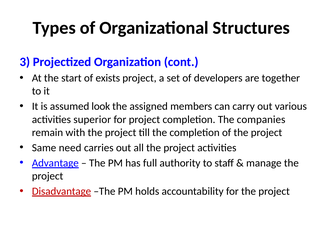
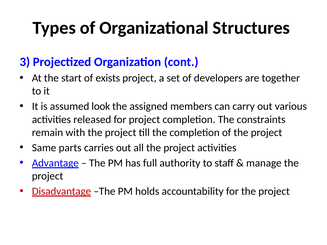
superior: superior -> released
companies: companies -> constraints
need: need -> parts
